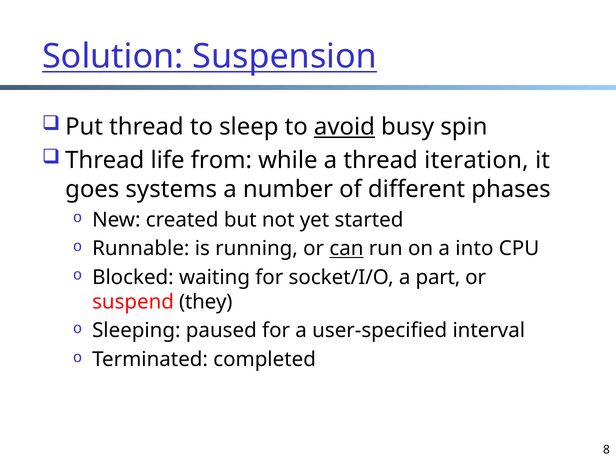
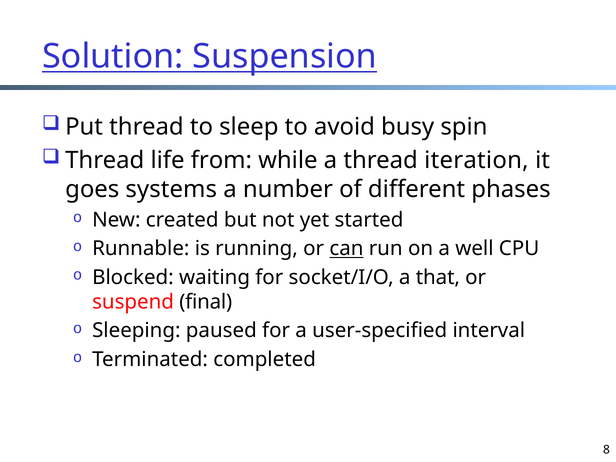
avoid underline: present -> none
into: into -> well
part: part -> that
they: they -> final
